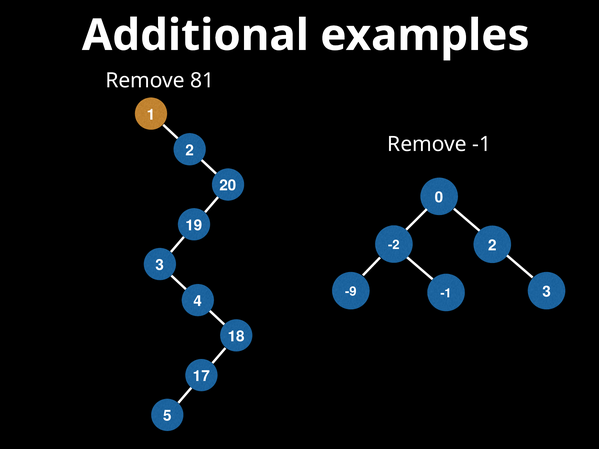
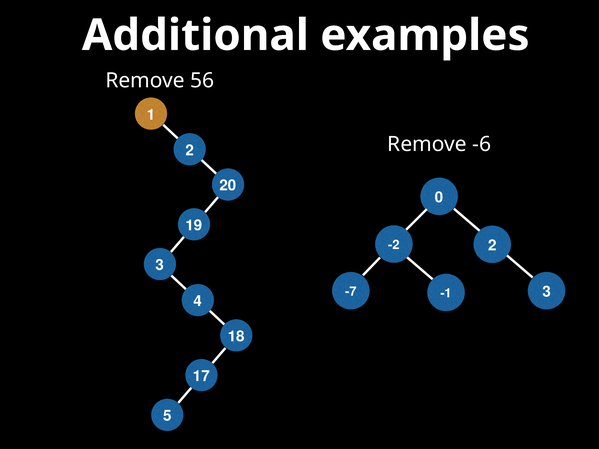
81: 81 -> 56
Remove -1: -1 -> -6
-9: -9 -> -7
